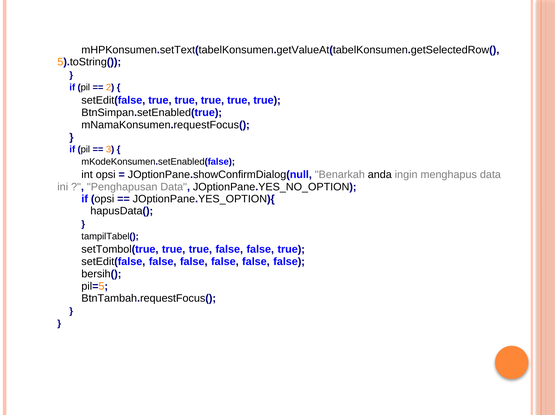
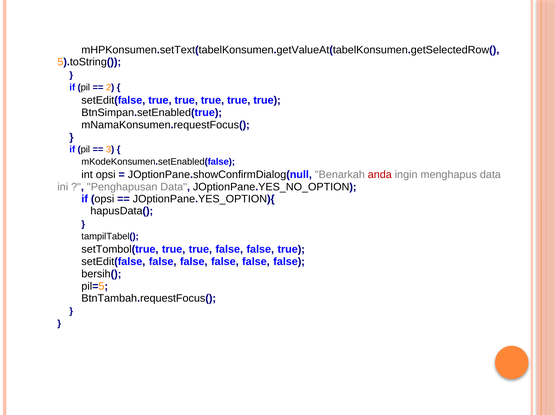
anda colour: black -> red
